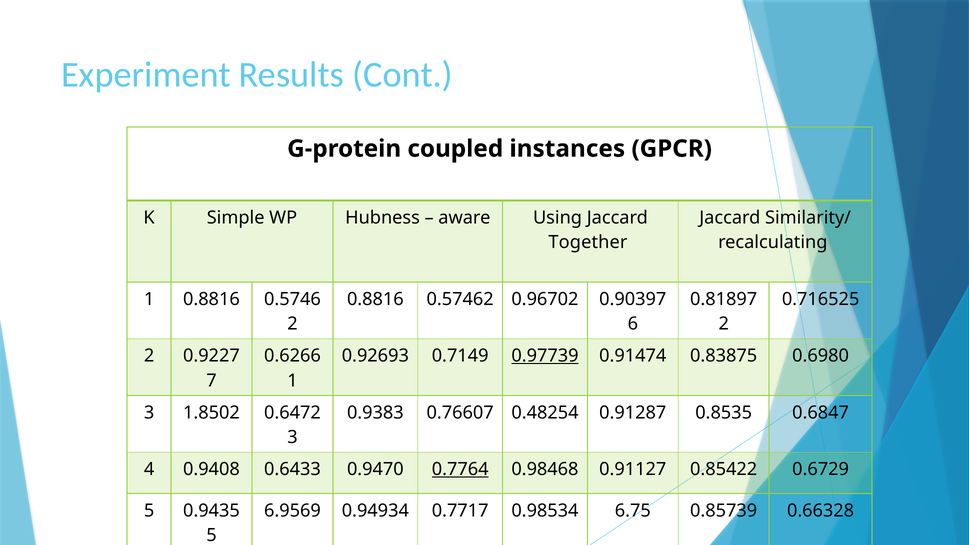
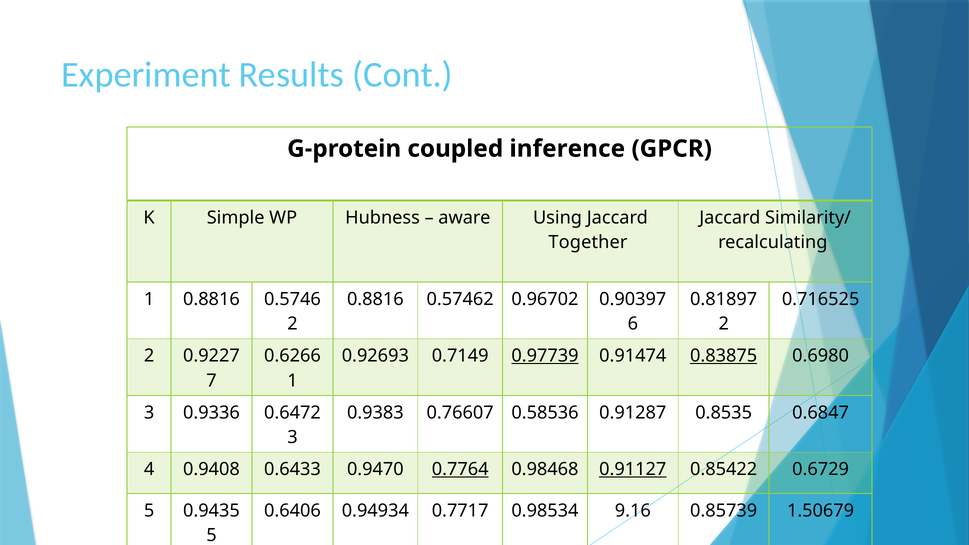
instances: instances -> inference
0.83875 underline: none -> present
1.8502: 1.8502 -> 0.9336
0.48254: 0.48254 -> 0.58536
0.91127 underline: none -> present
6.9569: 6.9569 -> 0.6406
6.75: 6.75 -> 9.16
0.66328: 0.66328 -> 1.50679
